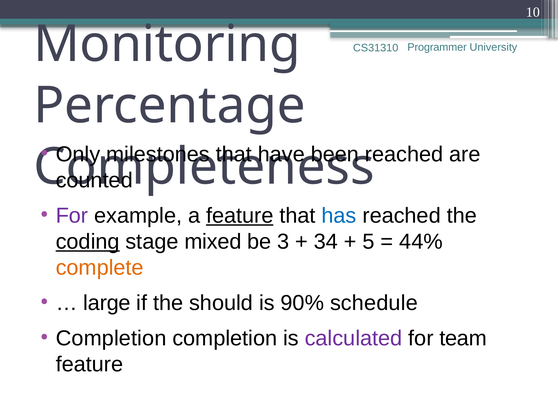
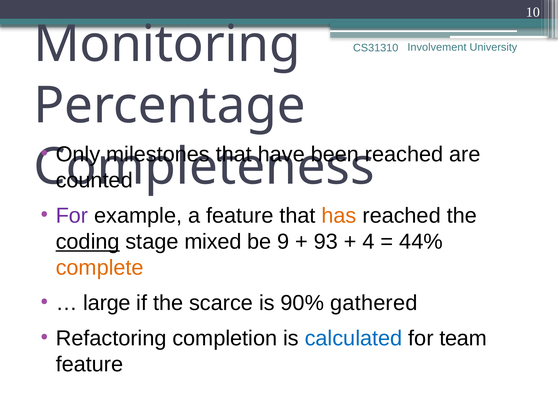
Programmer: Programmer -> Involvement
feature at (240, 216) underline: present -> none
has colour: blue -> orange
3: 3 -> 9
34: 34 -> 93
5: 5 -> 4
should: should -> scarce
schedule: schedule -> gathered
Completion at (111, 339): Completion -> Refactoring
calculated colour: purple -> blue
